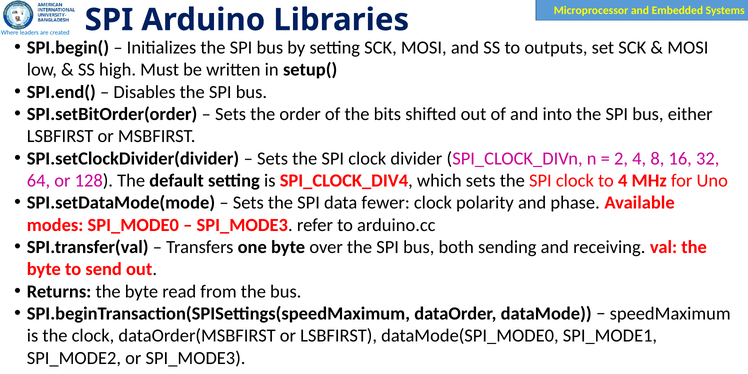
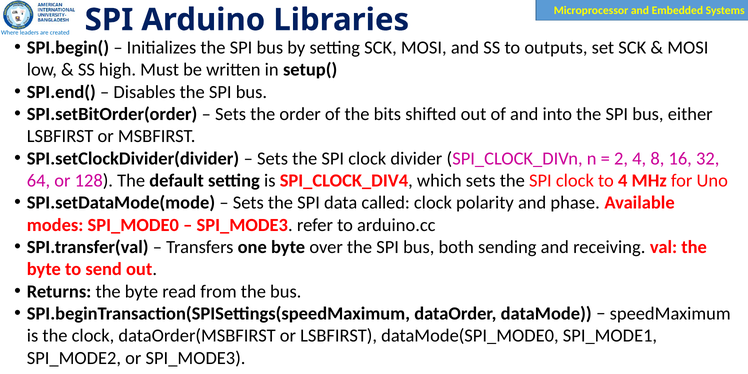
fewer: fewer -> called
